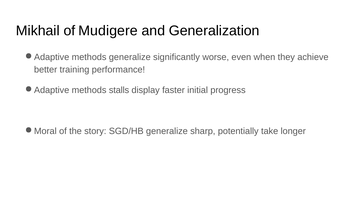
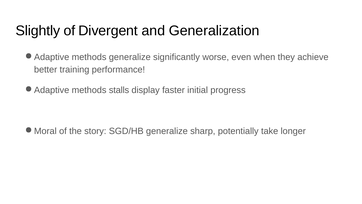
Mikhail: Mikhail -> Slightly
Mudigere: Mudigere -> Divergent
